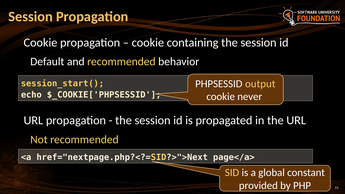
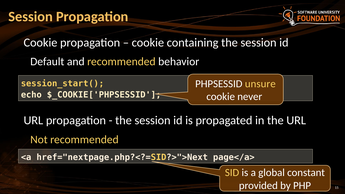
output: output -> unsure
